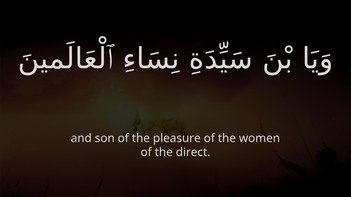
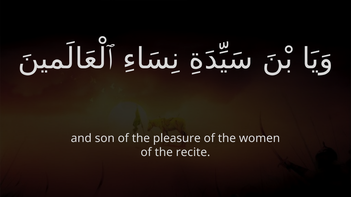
direct: direct -> recite
